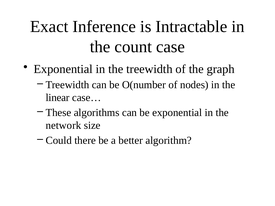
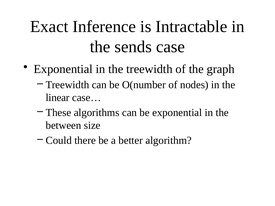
count: count -> sends
network: network -> between
